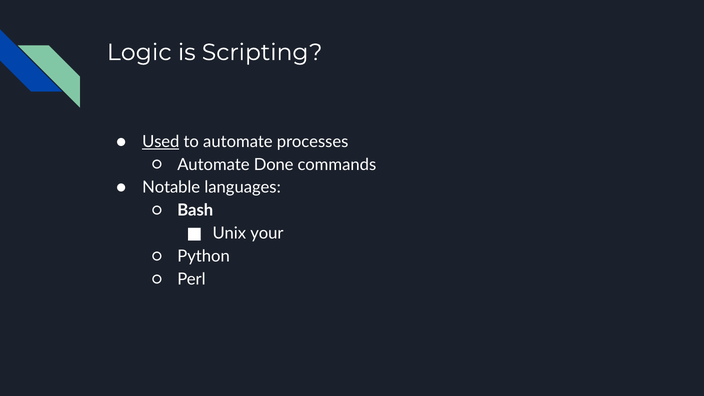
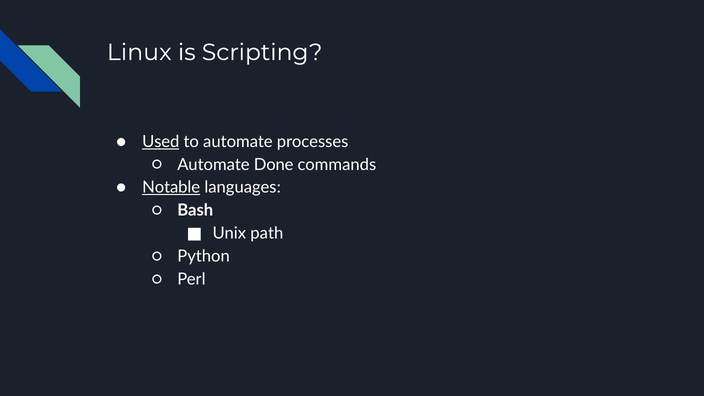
Logic: Logic -> Linux
Notable underline: none -> present
your: your -> path
